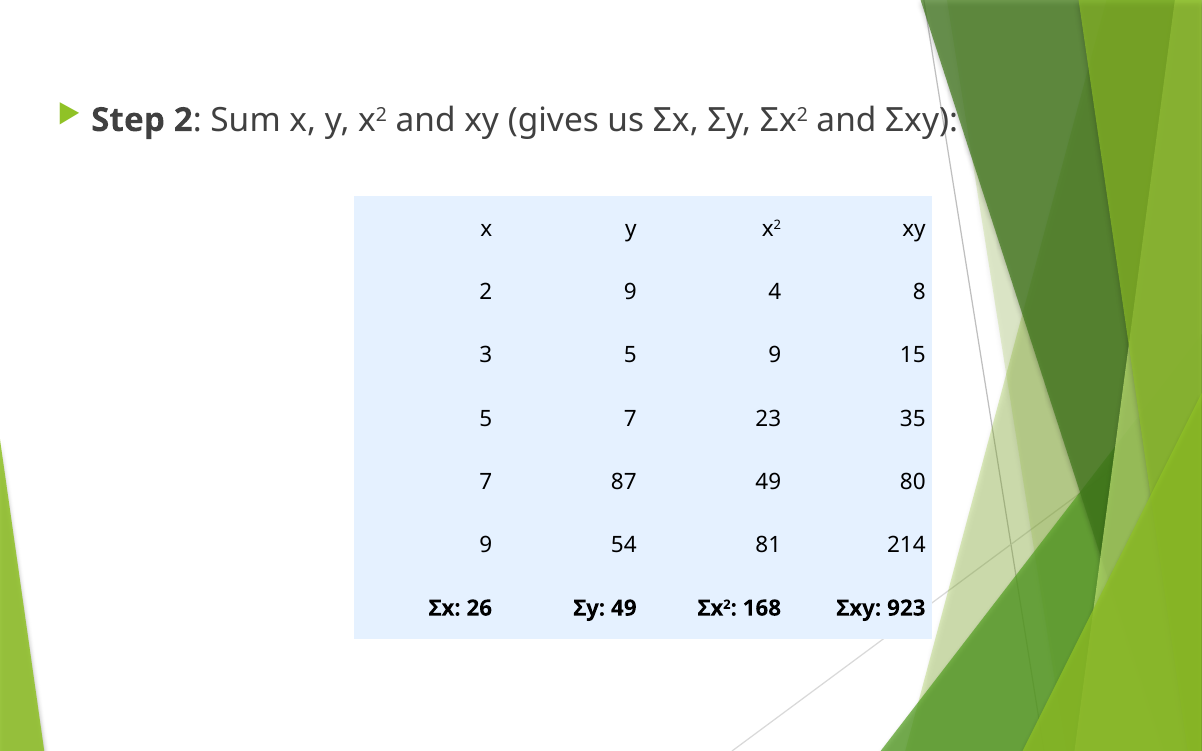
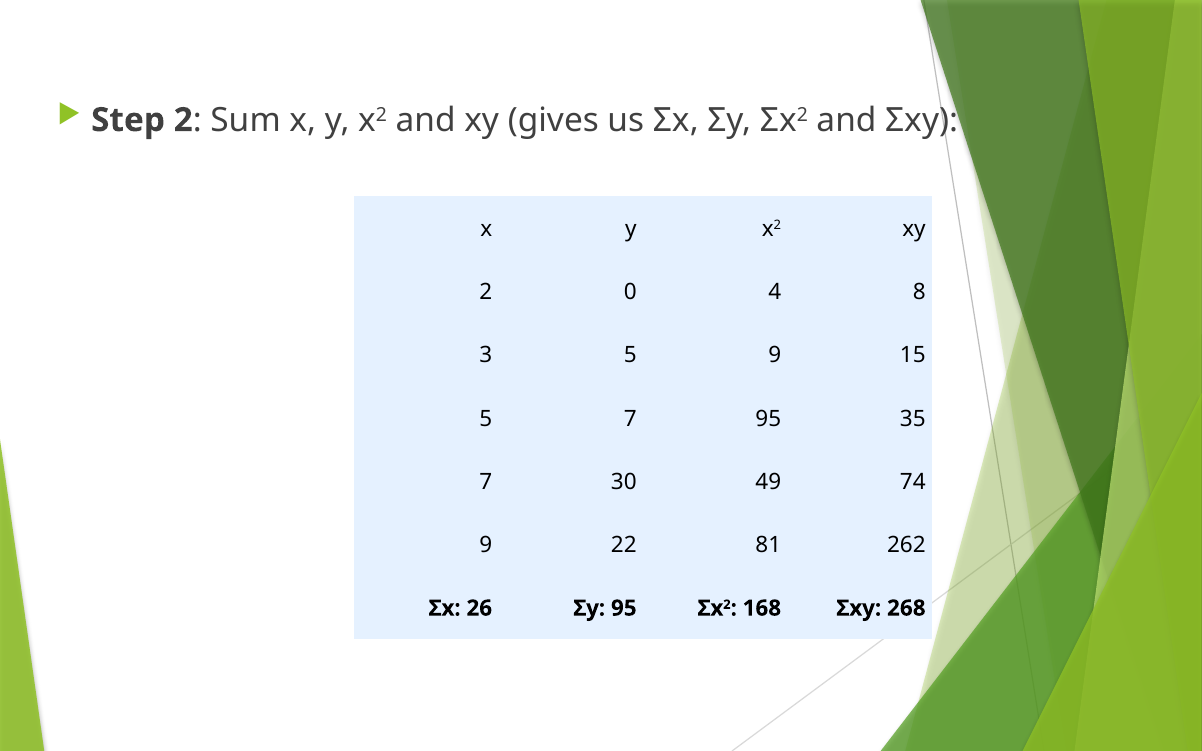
2 9: 9 -> 0
7 23: 23 -> 95
87: 87 -> 30
80: 80 -> 74
54: 54 -> 22
214: 214 -> 262
Σy 49: 49 -> 95
923: 923 -> 268
